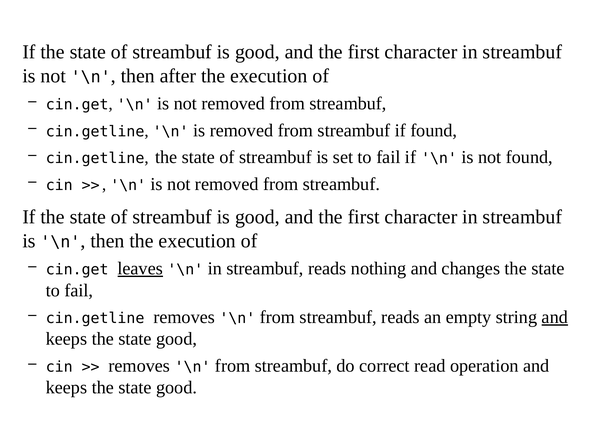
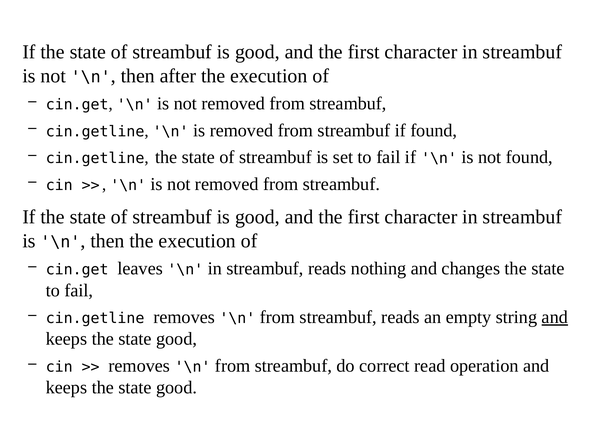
leaves underline: present -> none
